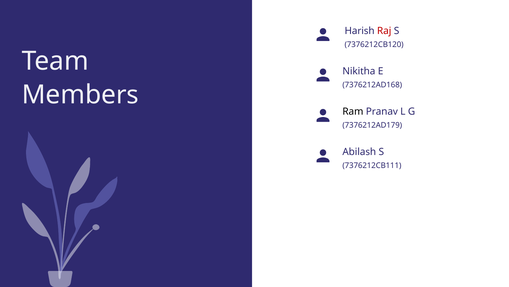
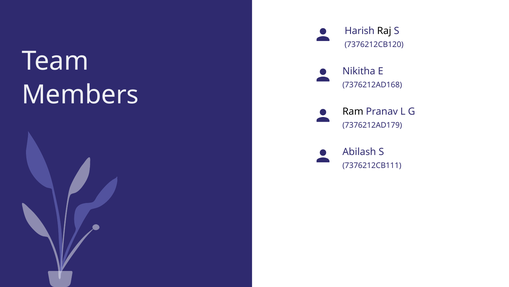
Raj colour: red -> black
